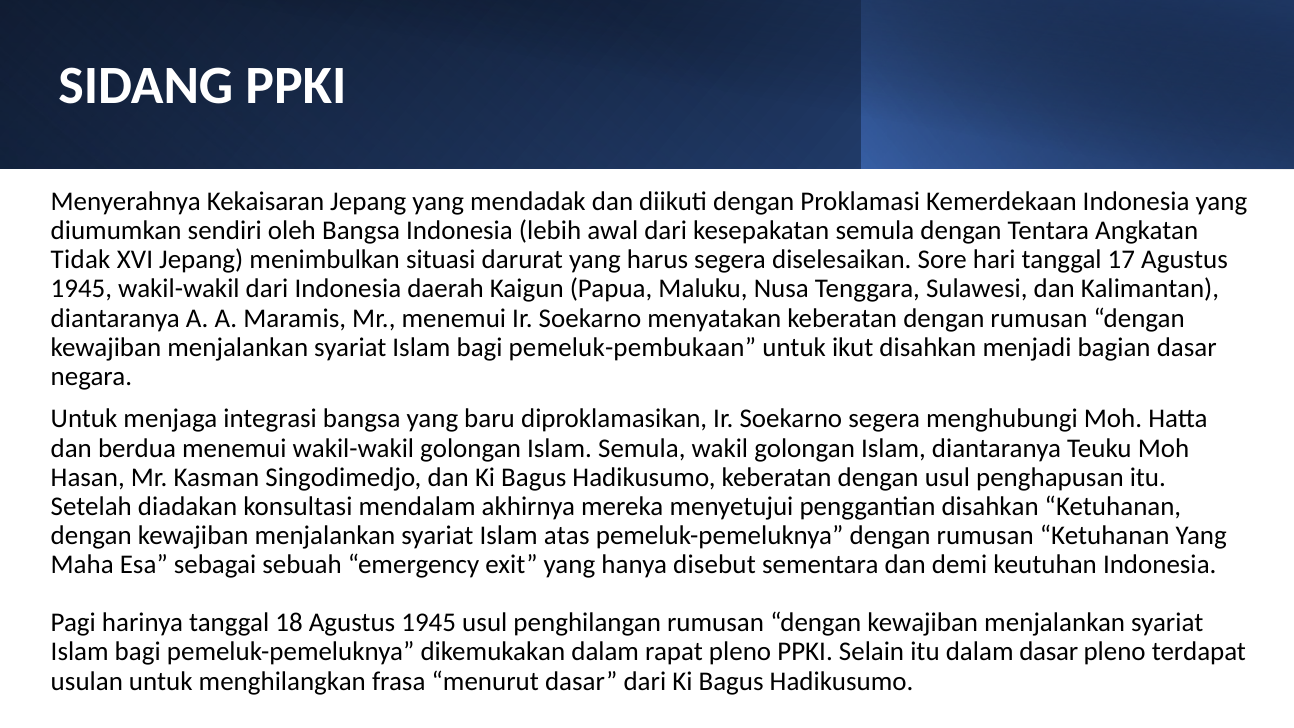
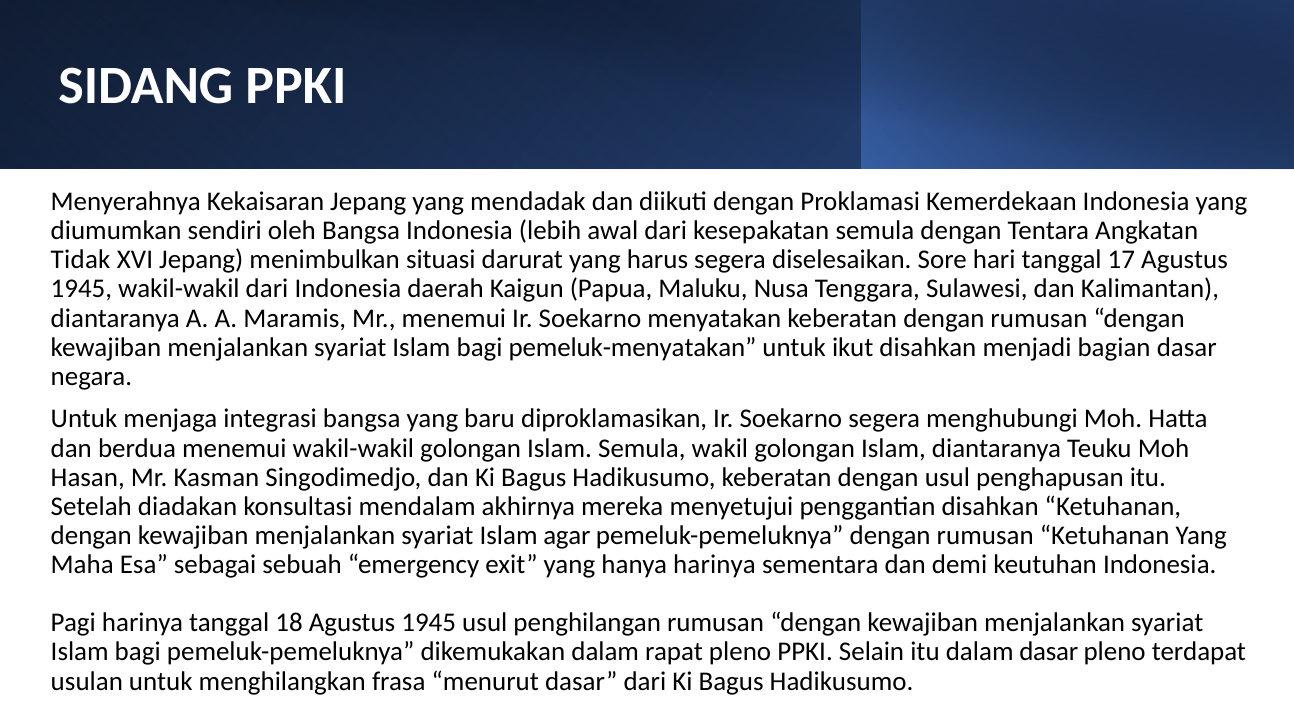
pemeluk-pembukaan: pemeluk-pembukaan -> pemeluk-menyatakan
atas: atas -> agar
hanya disebut: disebut -> harinya
